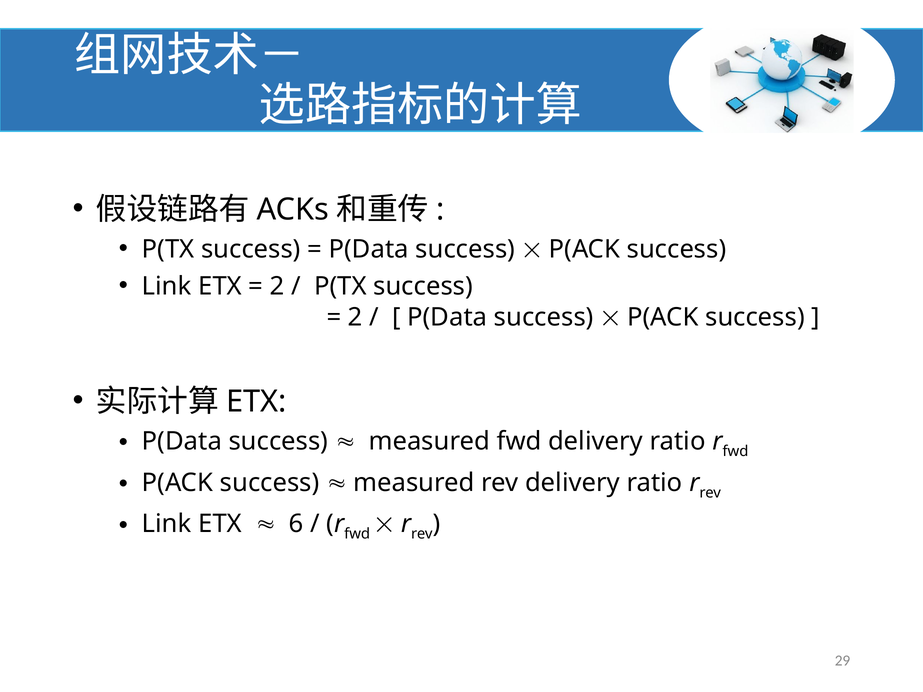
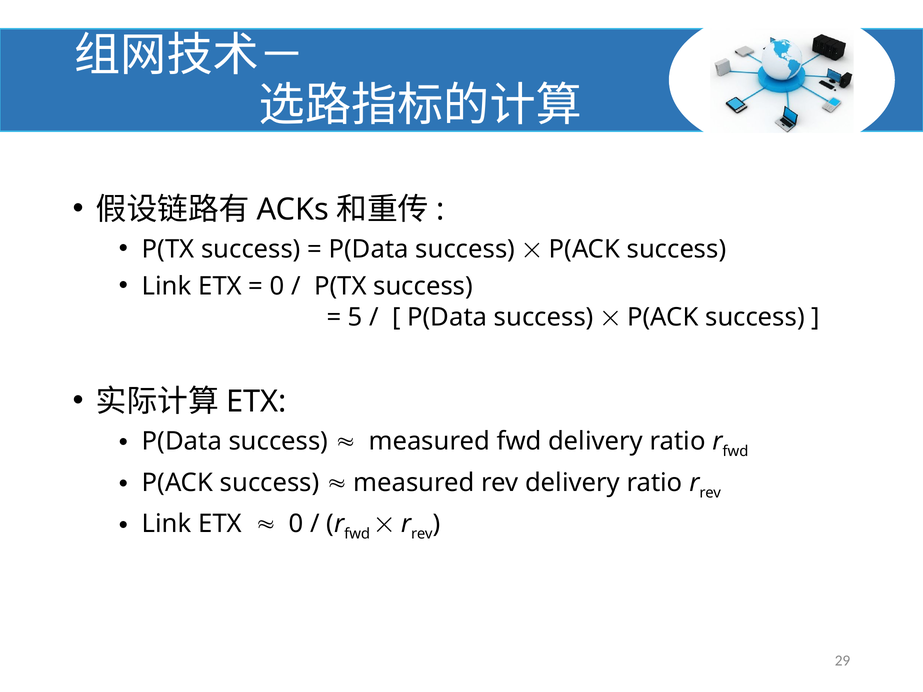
2 at (277, 287): 2 -> 0
2 at (355, 317): 2 -> 5
6 at (296, 524): 6 -> 0
